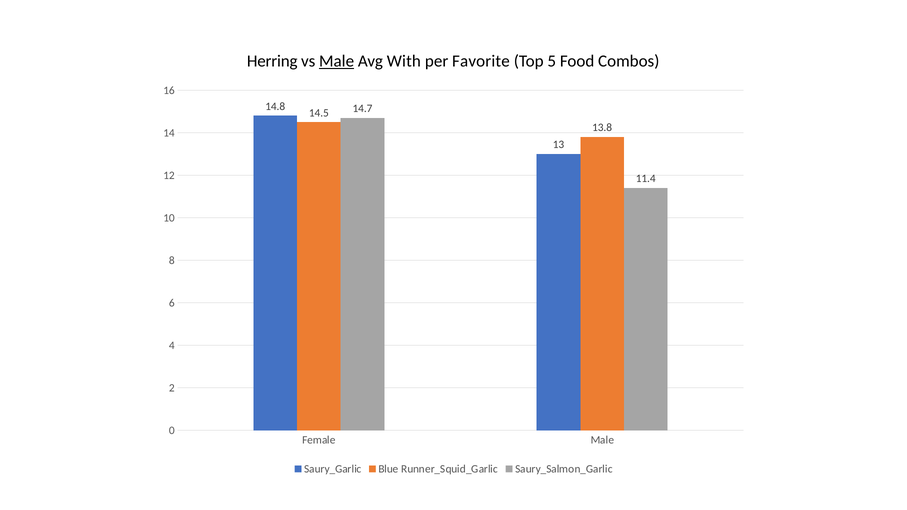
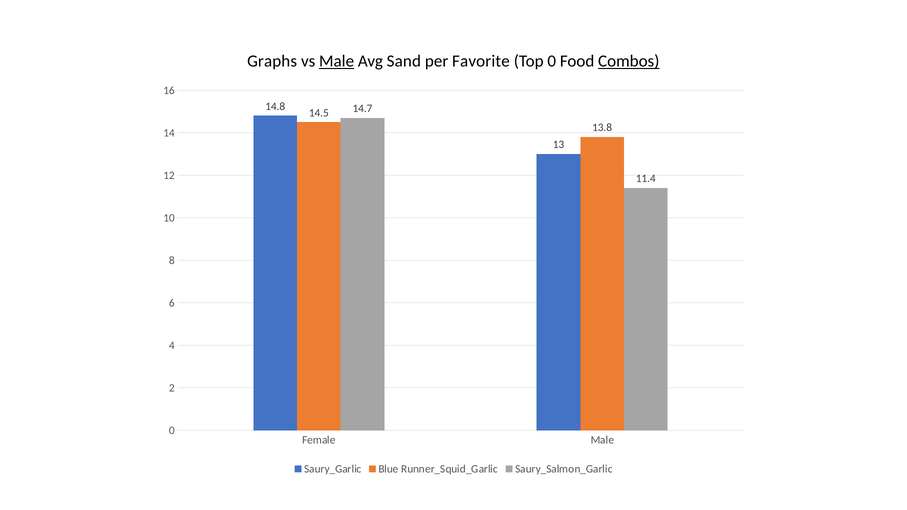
Herring: Herring -> Graphs
With: With -> Sand
Top 5: 5 -> 0
Combos underline: none -> present
